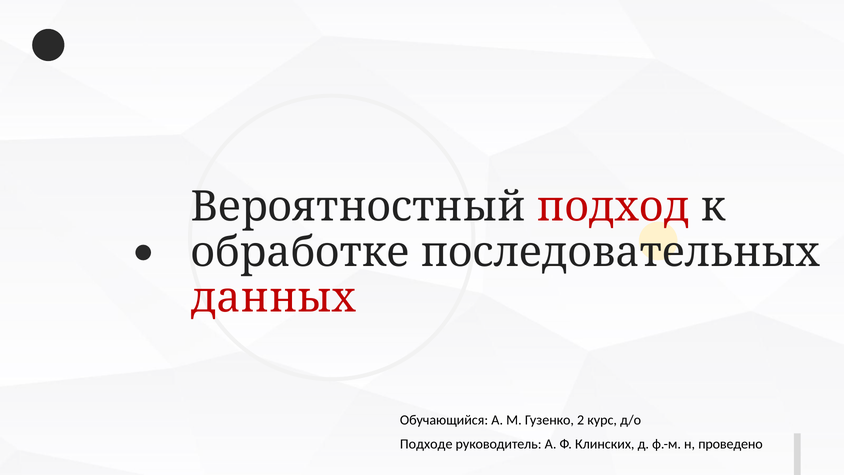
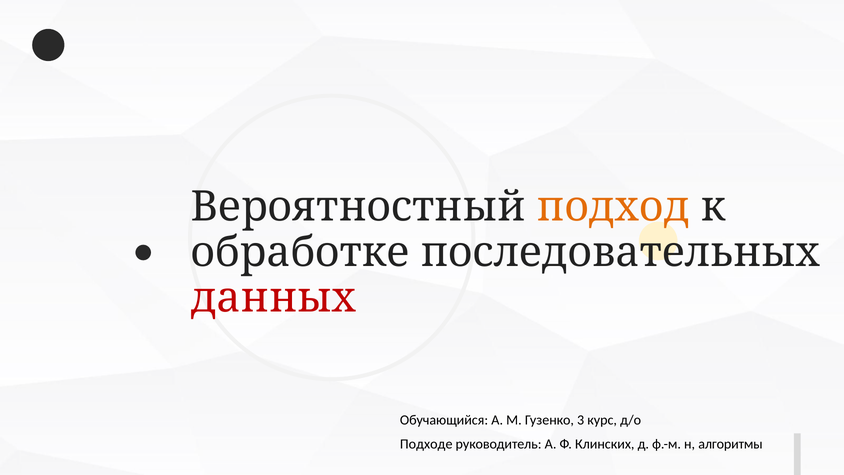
подход colour: red -> orange
2: 2 -> 3
проведено: проведено -> алгоритмы
